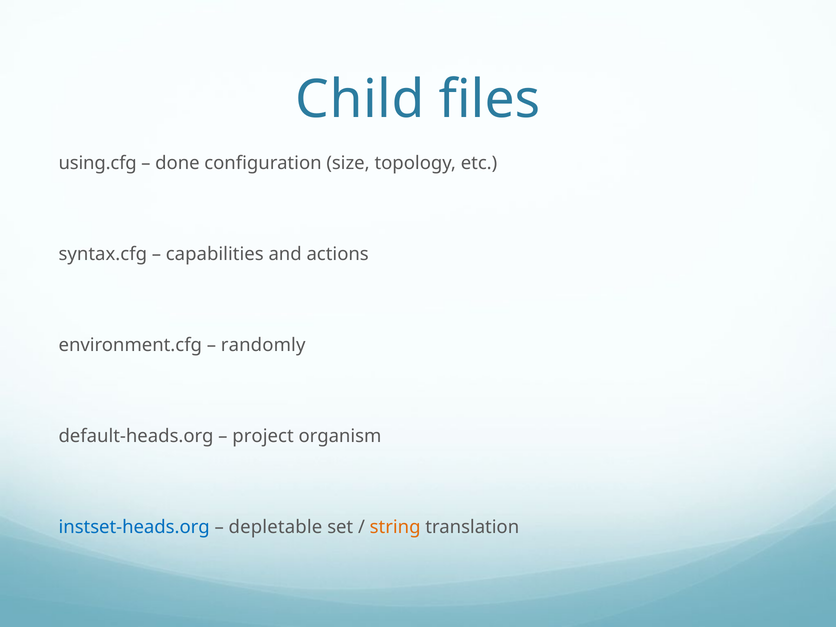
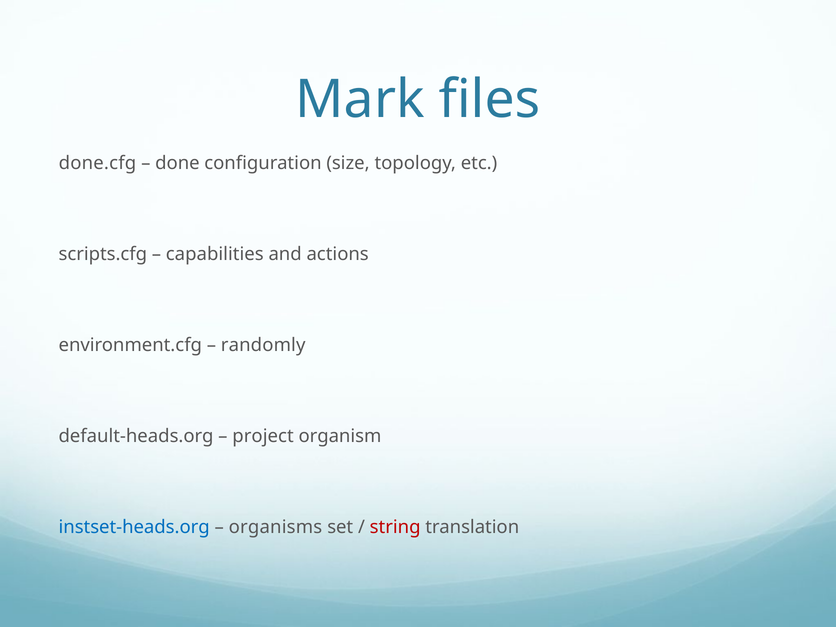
Child: Child -> Mark
using.cfg: using.cfg -> done.cfg
syntax.cfg: syntax.cfg -> scripts.cfg
depletable: depletable -> organisms
string colour: orange -> red
